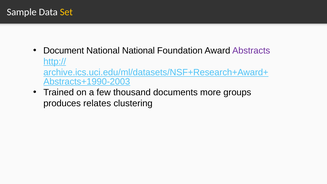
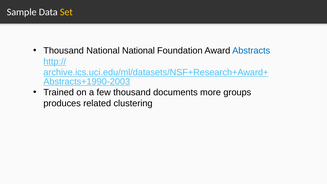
Document at (64, 51): Document -> Thousand
Abstracts colour: purple -> blue
relates: relates -> related
